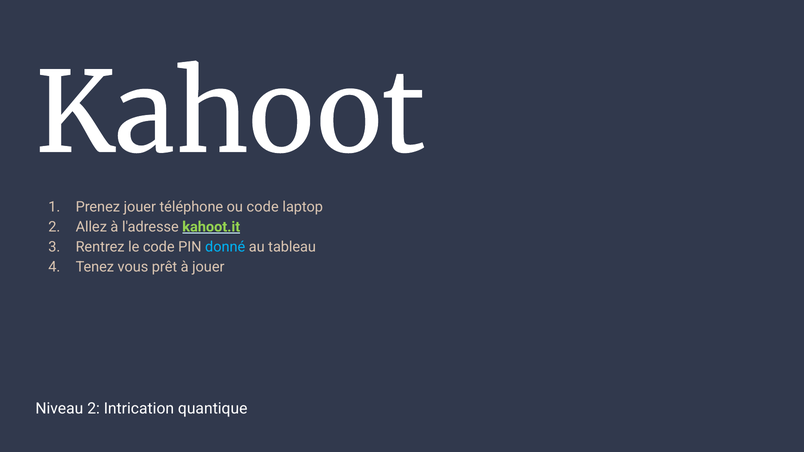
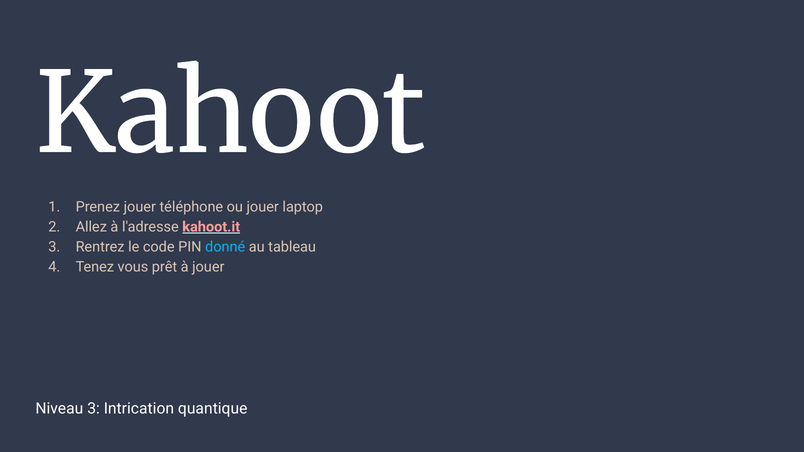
ou code: code -> jouer
kahoot.it colour: light green -> pink
Niveau 2: 2 -> 3
